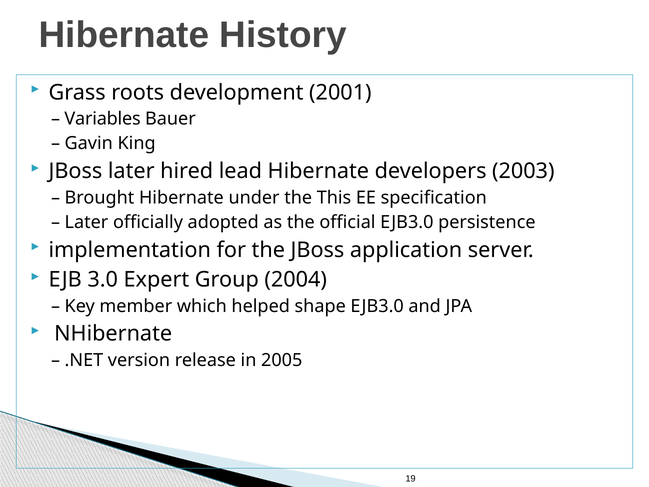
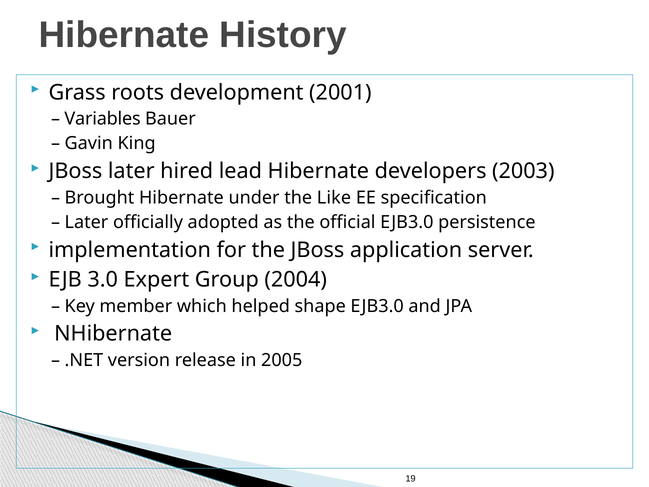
This: This -> Like
